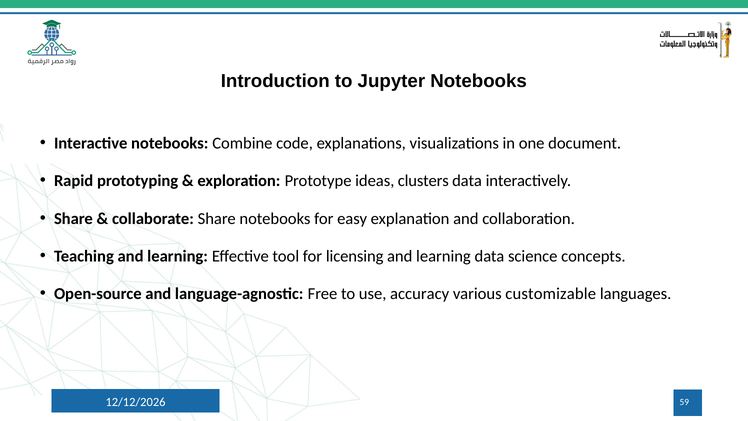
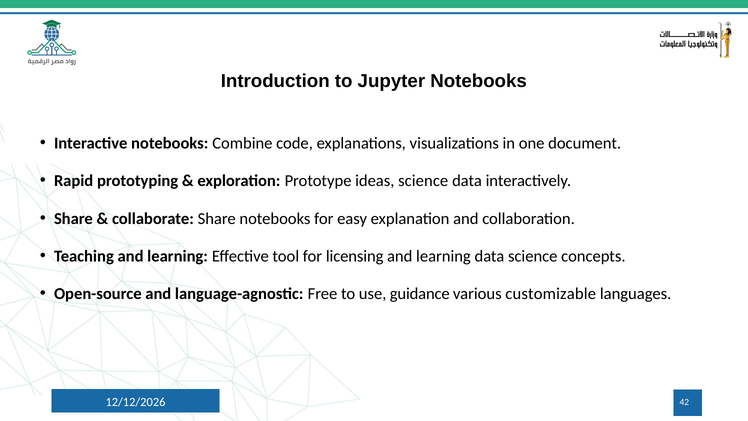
ideas clusters: clusters -> science
accuracy: accuracy -> guidance
59: 59 -> 42
